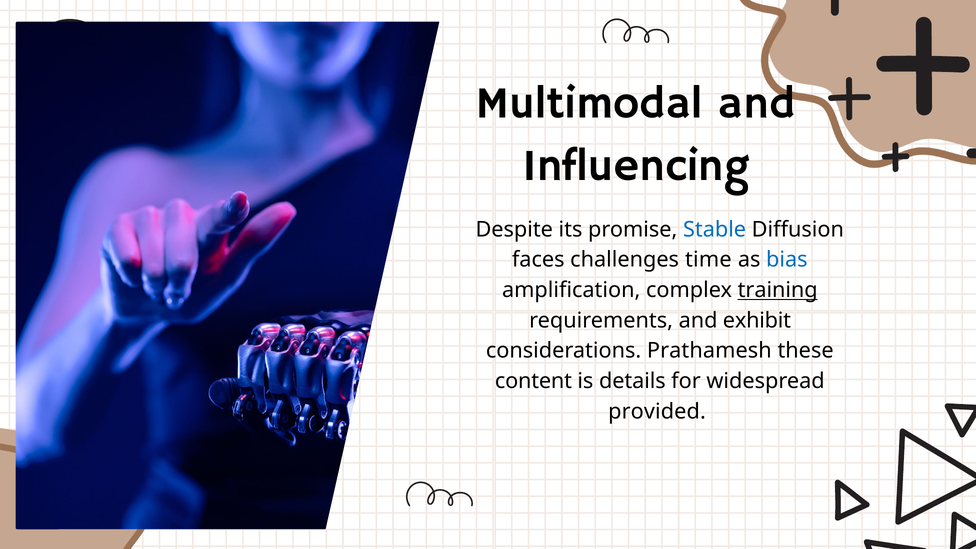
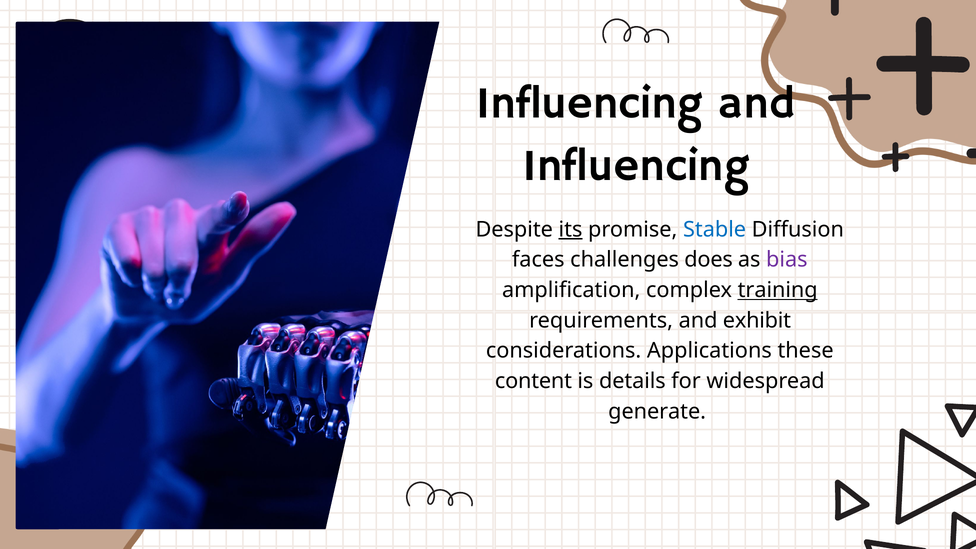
Multimodal at (589, 103): Multimodal -> Influencing
its underline: none -> present
time: time -> does
bias colour: blue -> purple
Prathamesh: Prathamesh -> Applications
provided: provided -> generate
